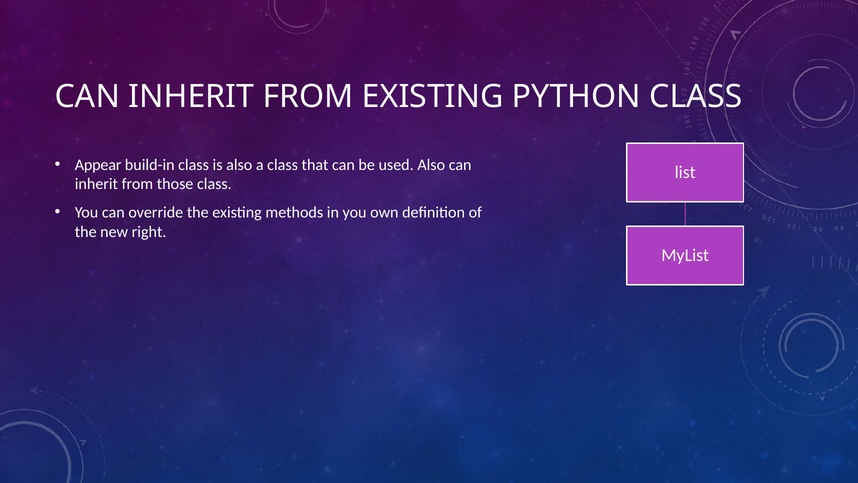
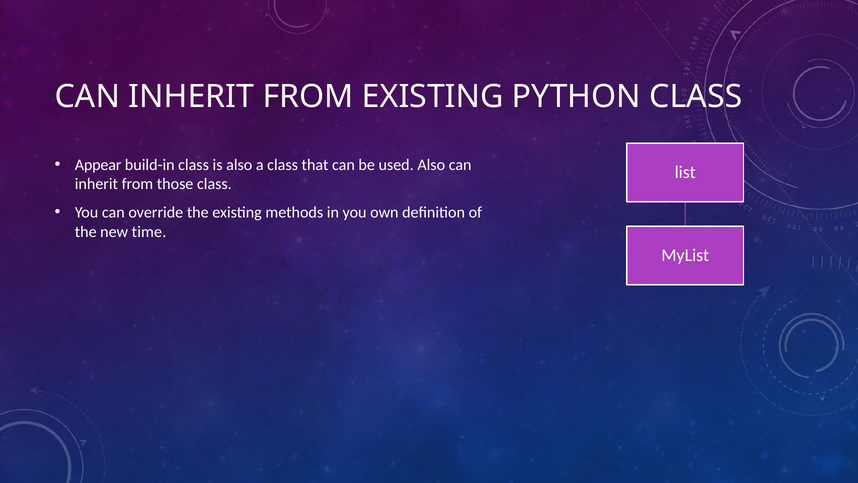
right: right -> time
